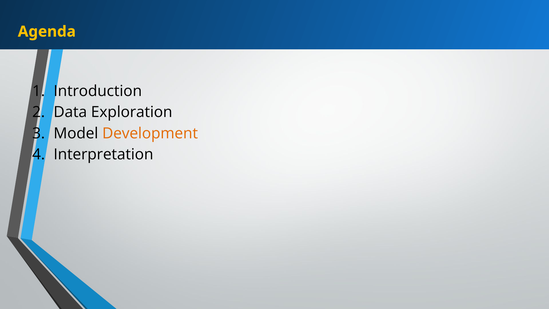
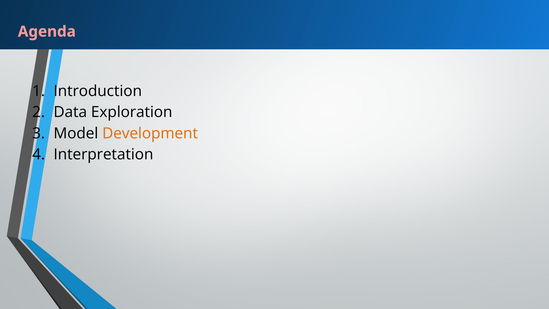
Agenda colour: yellow -> pink
